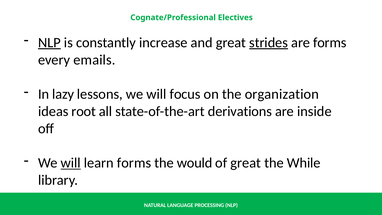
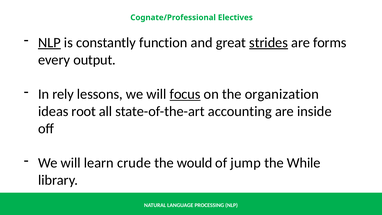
increase: increase -> function
emails: emails -> output
lazy: lazy -> rely
focus underline: none -> present
derivations: derivations -> accounting
will at (71, 163) underline: present -> none
learn forms: forms -> crude
of great: great -> jump
